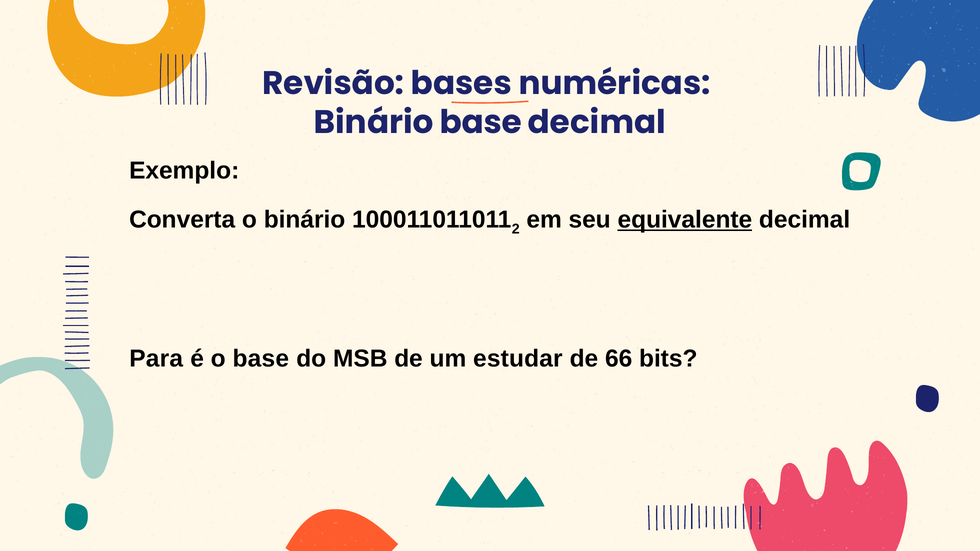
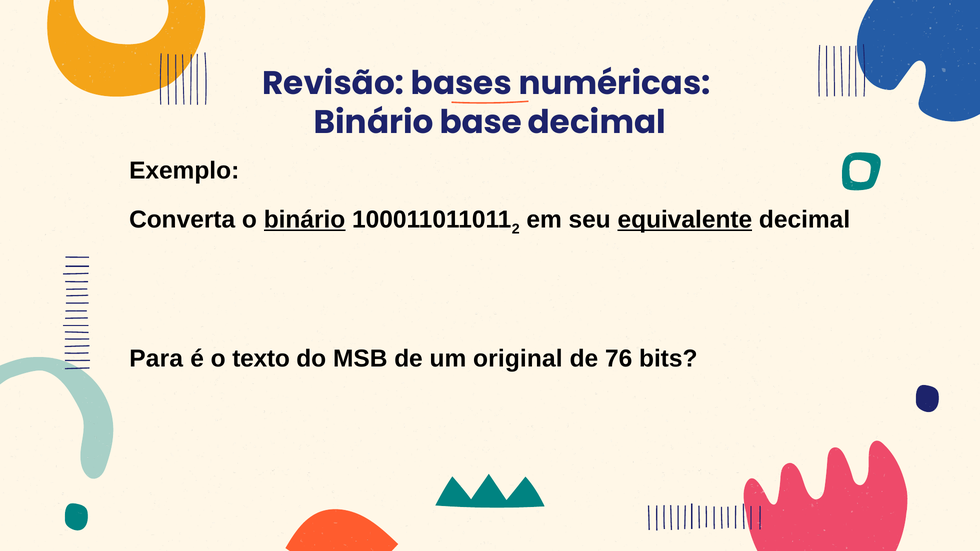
binário at (305, 220) underline: none -> present
o base: base -> texto
estudar: estudar -> original
66: 66 -> 76
